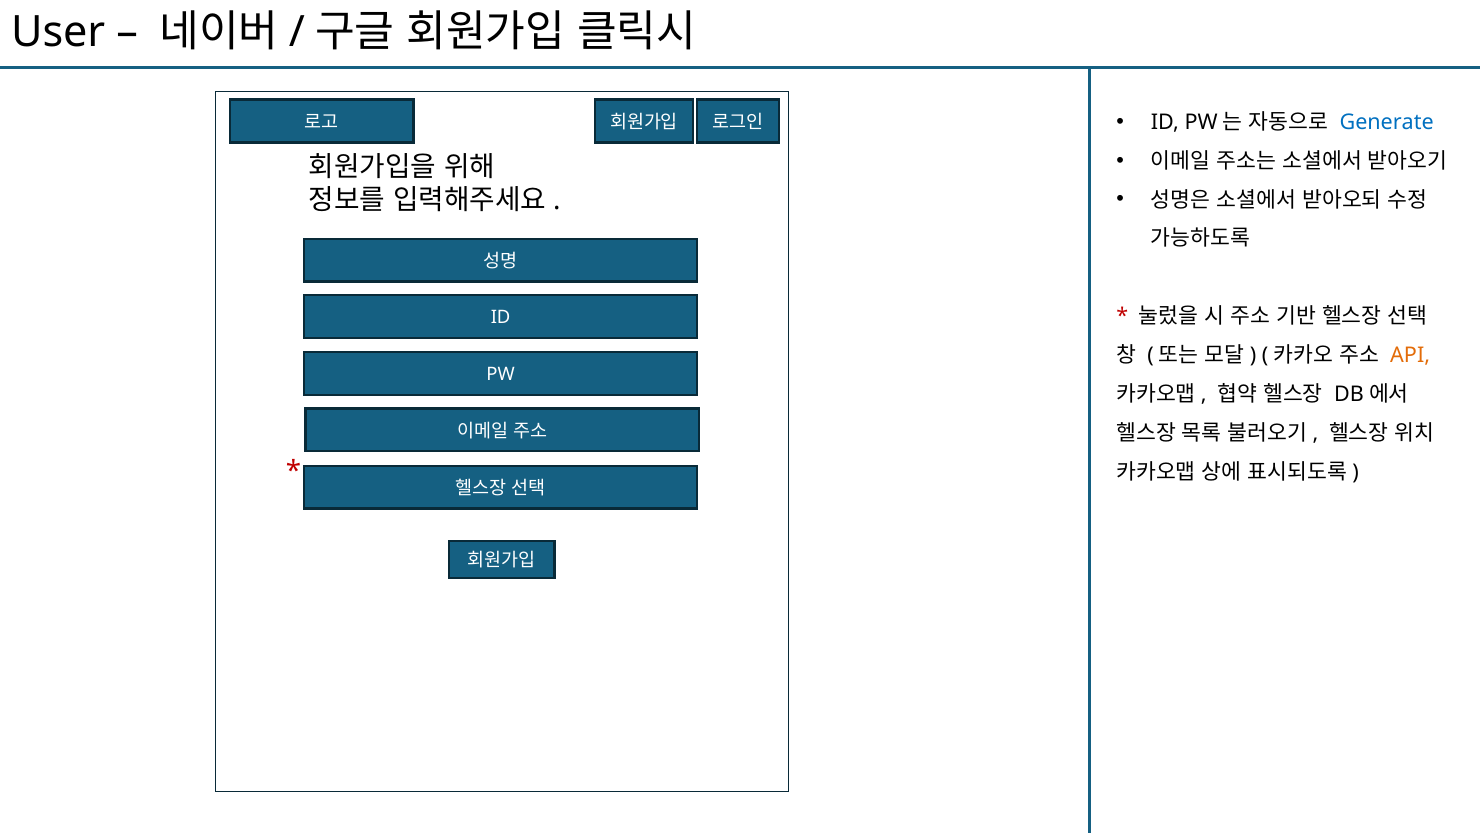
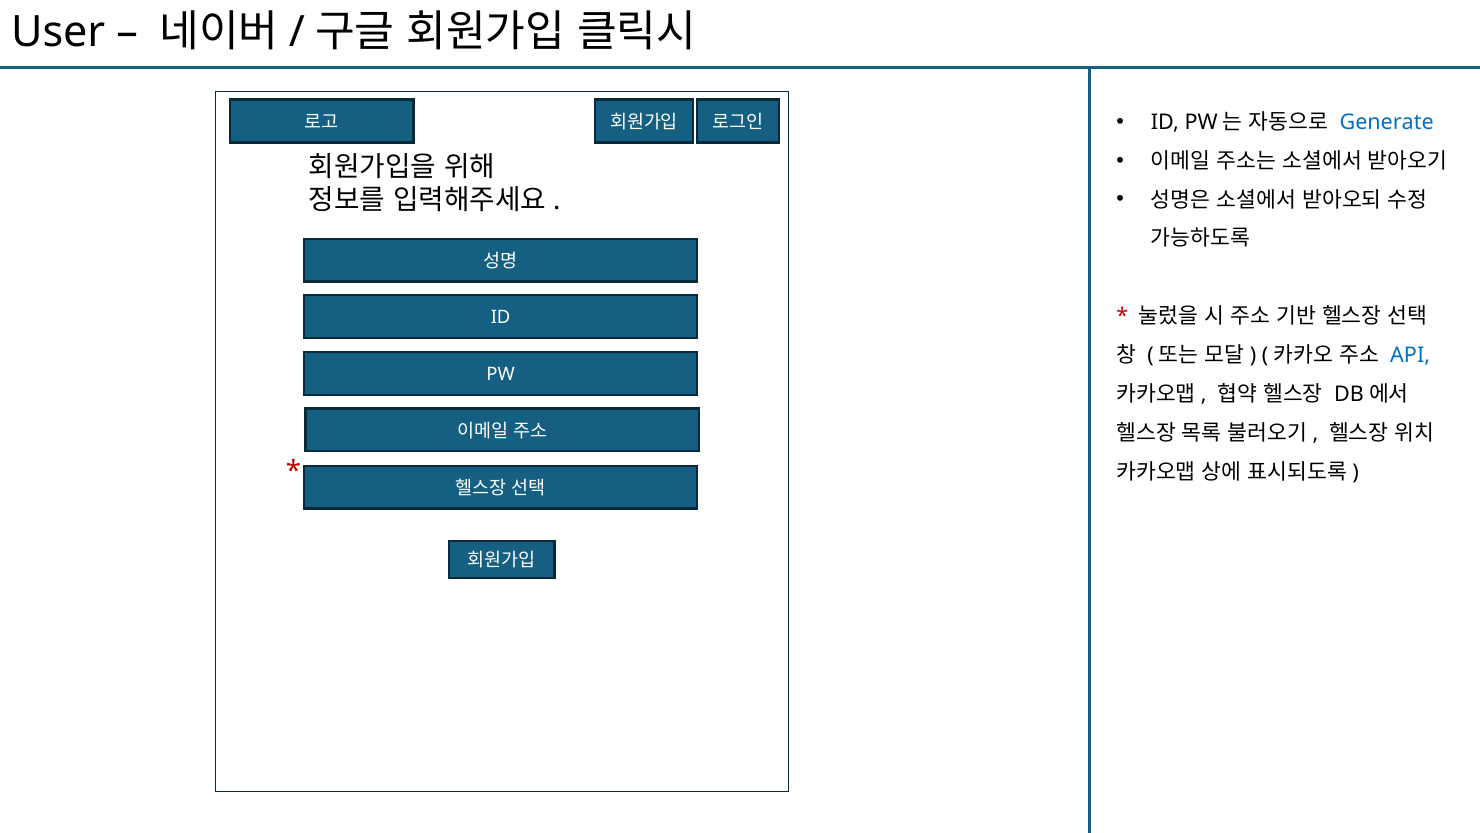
API colour: orange -> blue
